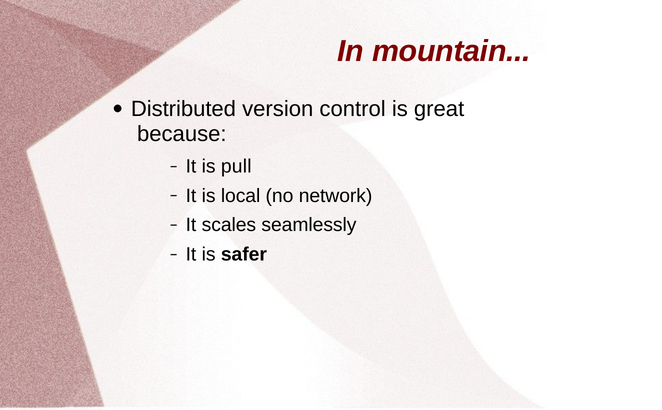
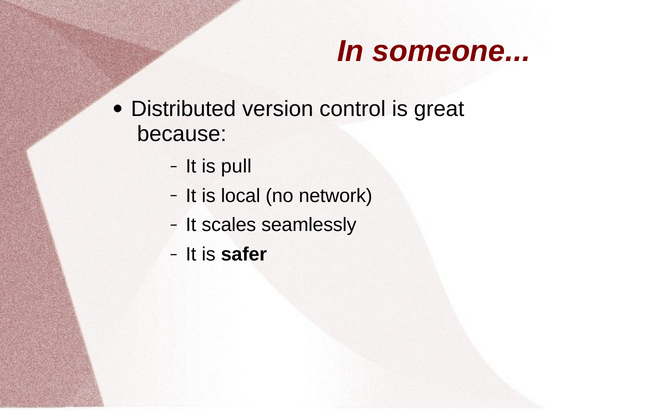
mountain: mountain -> someone
